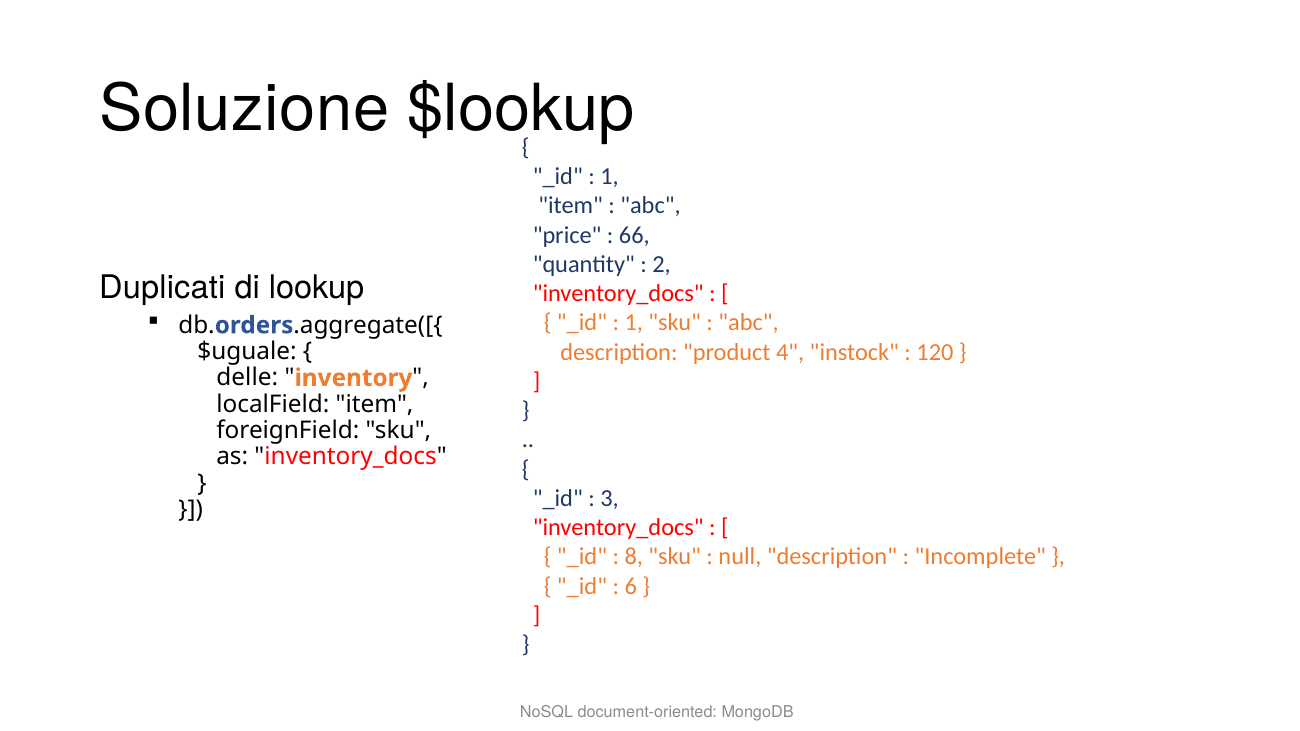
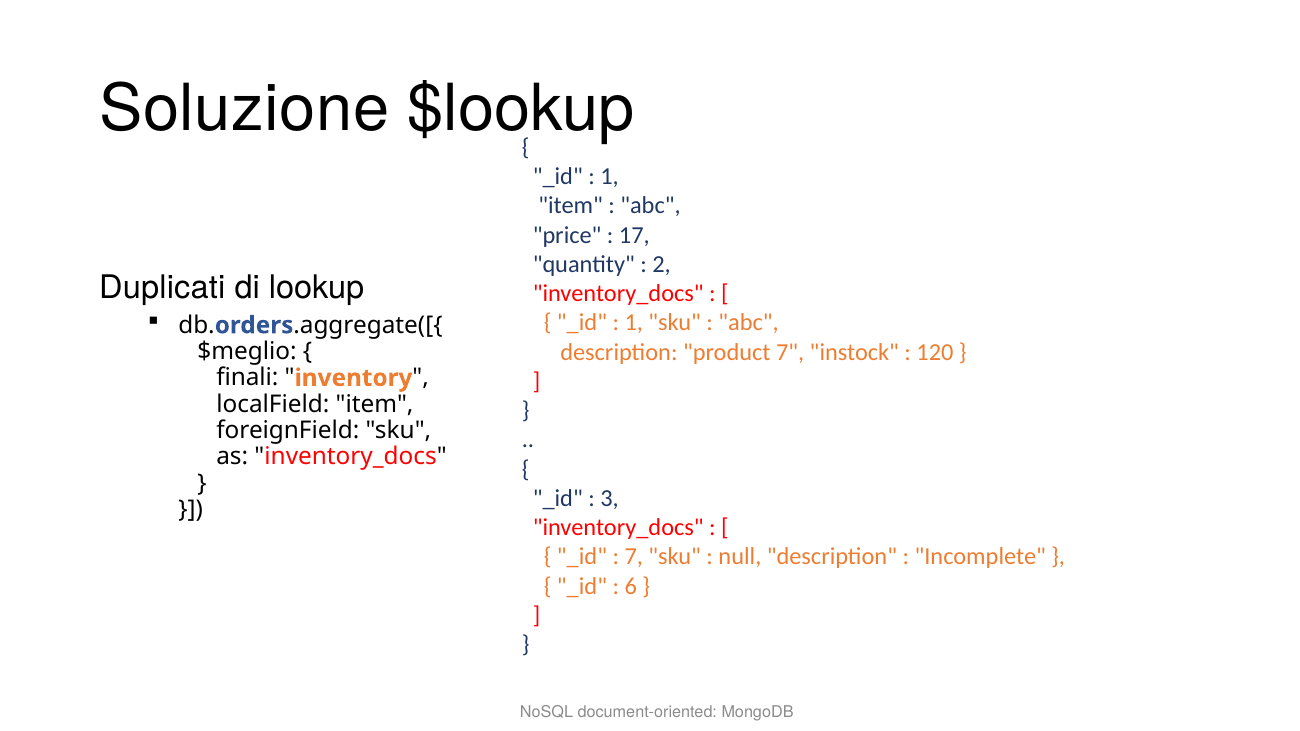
66: 66 -> 17
product 4: 4 -> 7
$uguale: $uguale -> $meglio
delle: delle -> finali
8 at (634, 557): 8 -> 7
